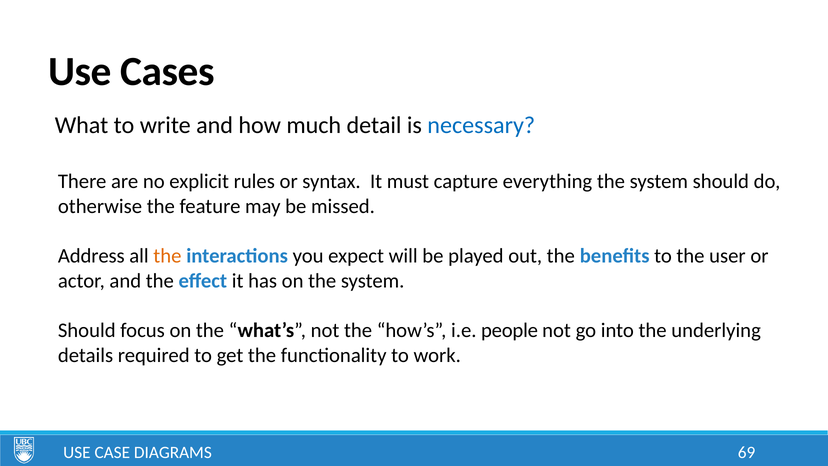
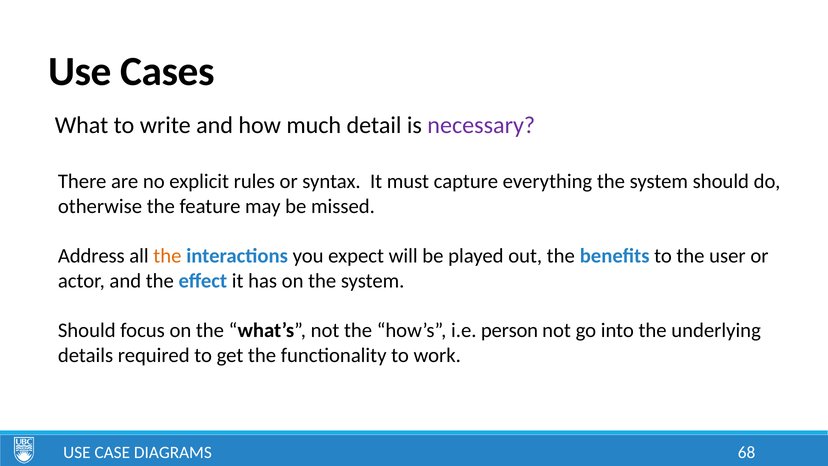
necessary colour: blue -> purple
people: people -> person
69: 69 -> 68
